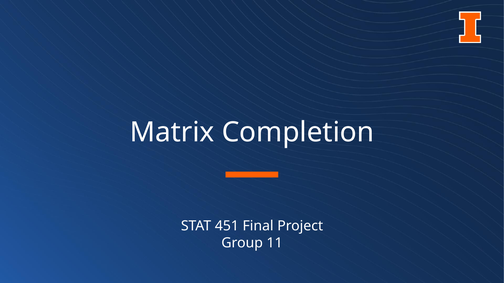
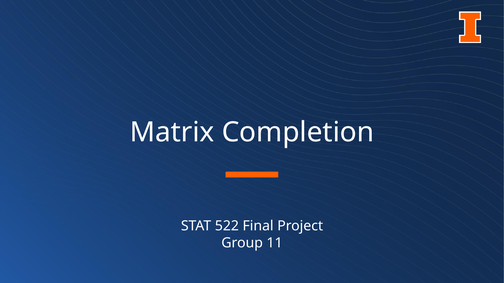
451: 451 -> 522
